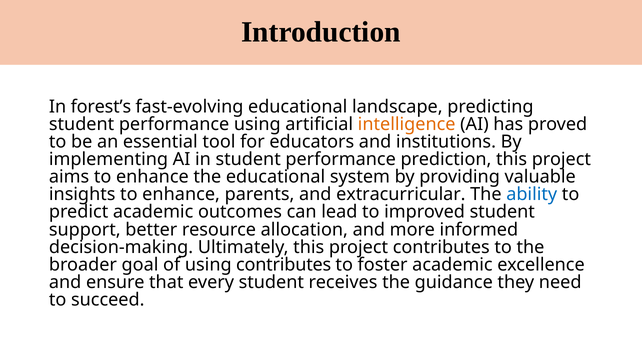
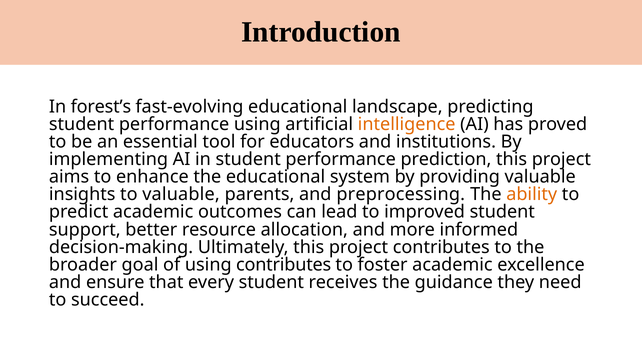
insights to enhance: enhance -> valuable
extracurricular: extracurricular -> preprocessing
ability colour: blue -> orange
